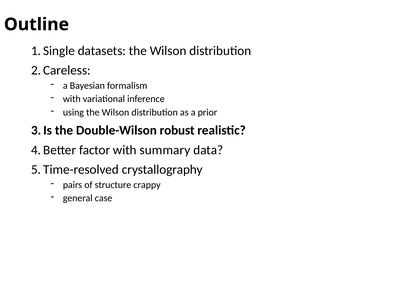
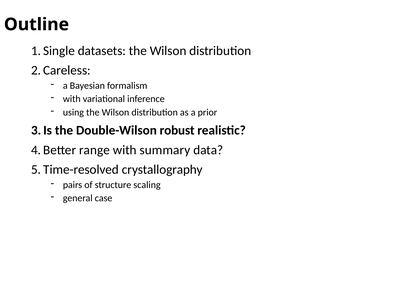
factor: factor -> range
crappy: crappy -> scaling
